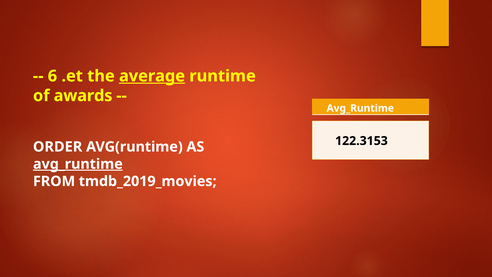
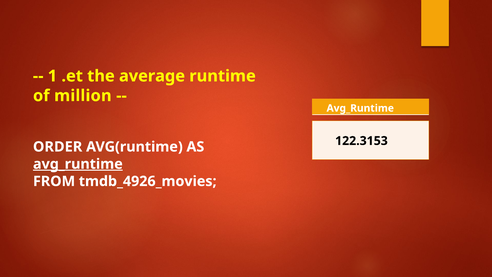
6: 6 -> 1
average underline: present -> none
awards: awards -> million
tmdb_2019_movies: tmdb_2019_movies -> tmdb_4926_movies
